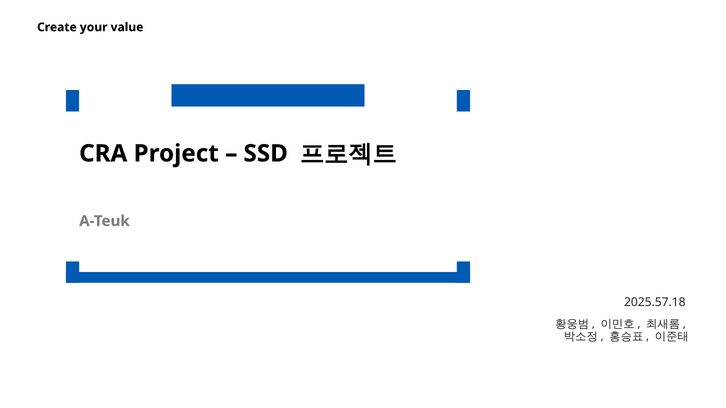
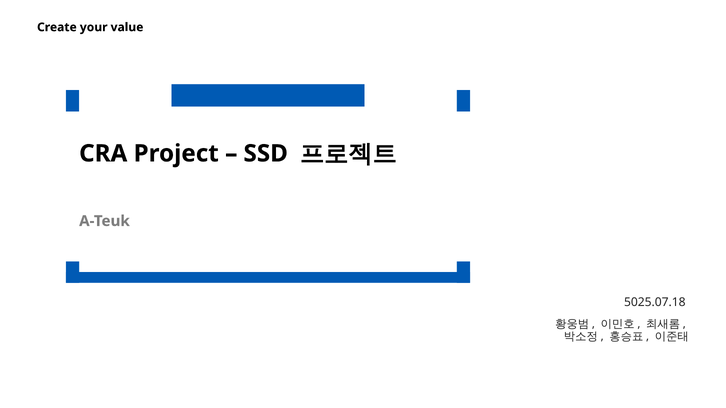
2025.57.18: 2025.57.18 -> 5025.07.18
